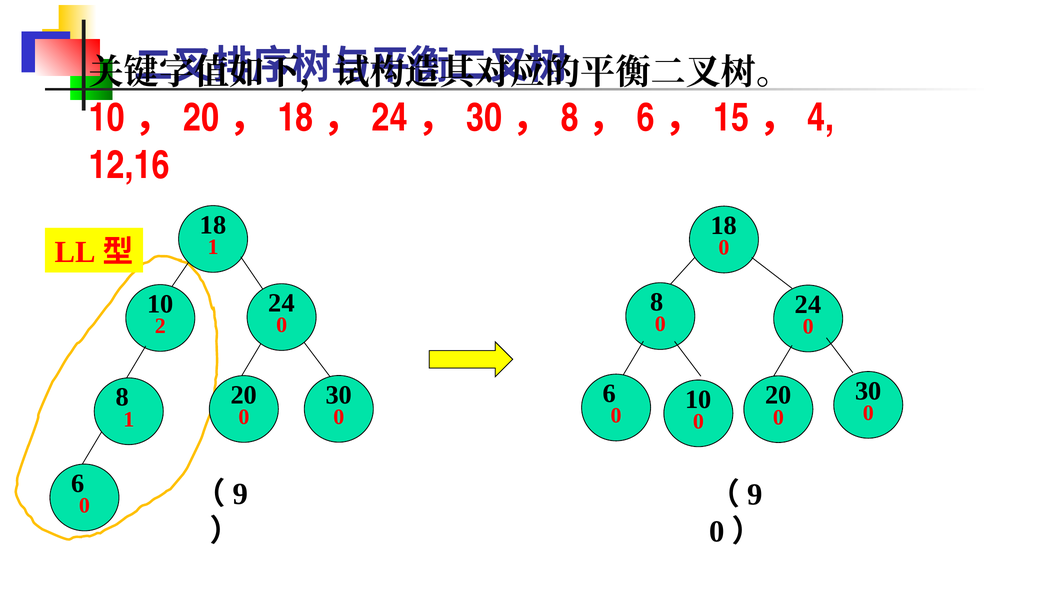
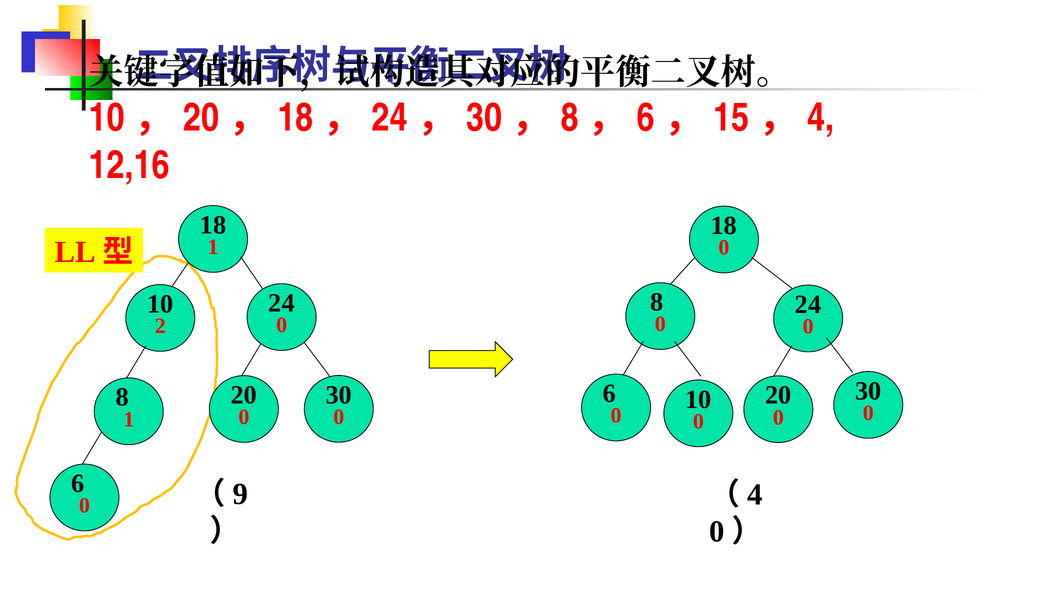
9 at (755, 495): 9 -> 4
